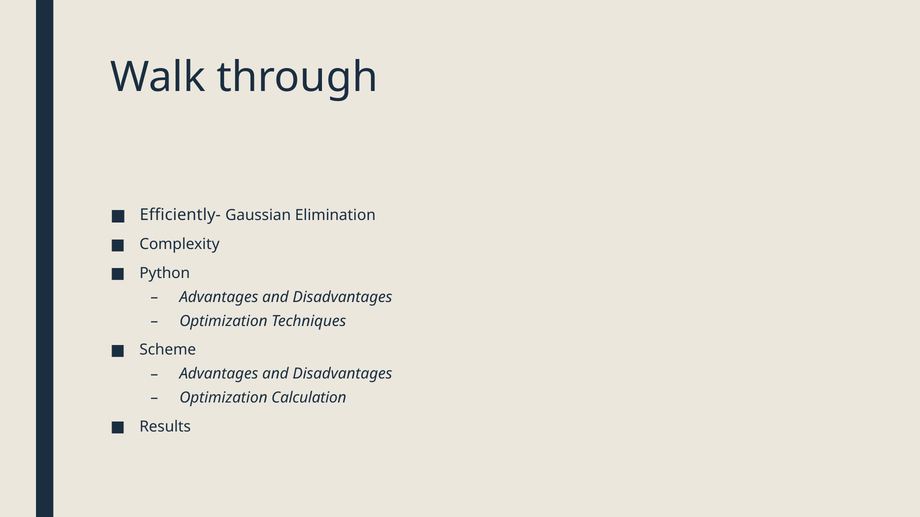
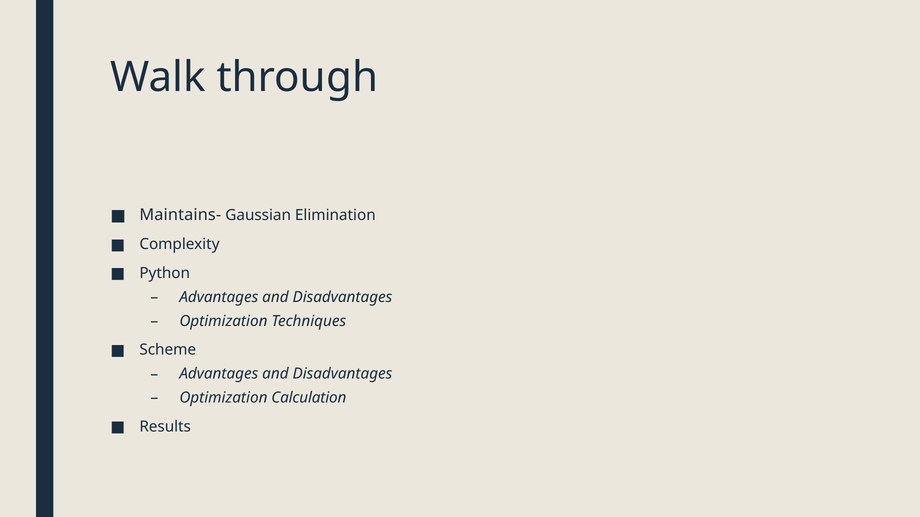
Efficiently-: Efficiently- -> Maintains-
